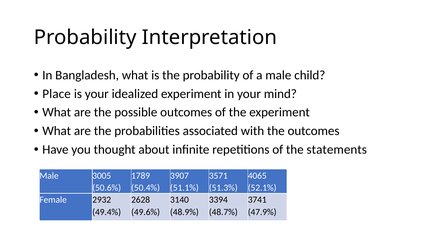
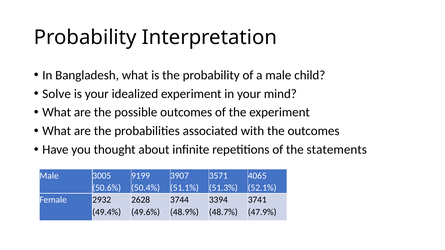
Place: Place -> Solve
1789: 1789 -> 9199
3140: 3140 -> 3744
